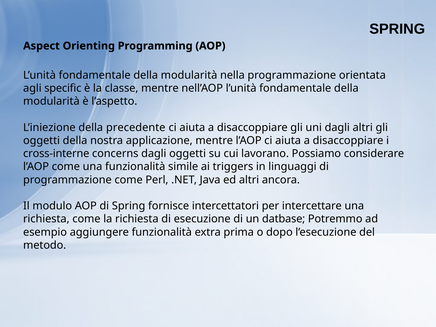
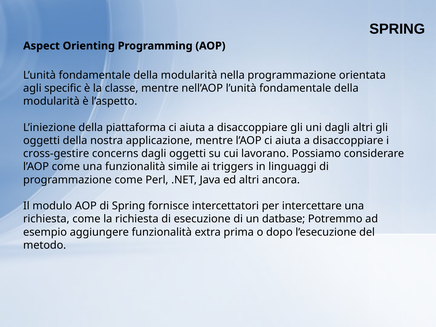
precedente: precedente -> piattaforma
cross-interne: cross-interne -> cross-gestire
